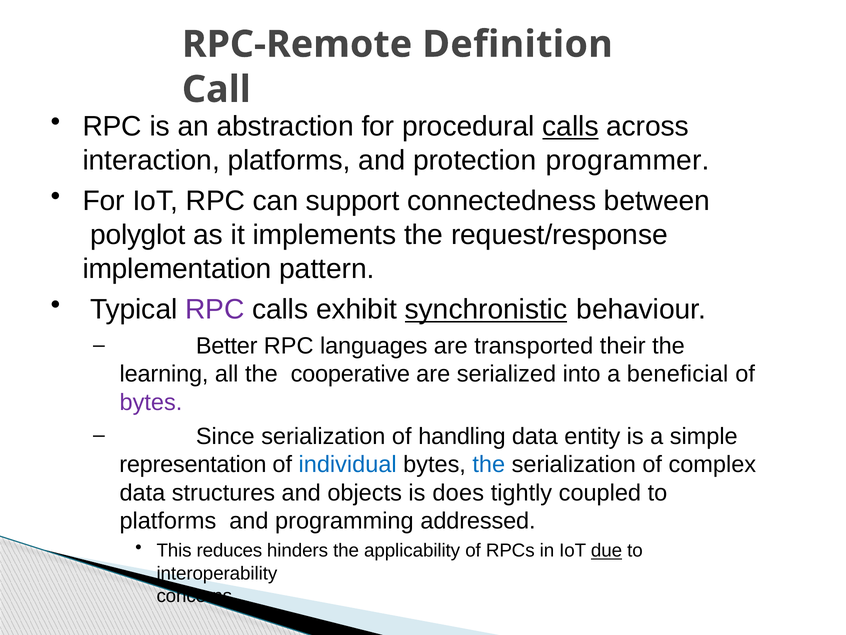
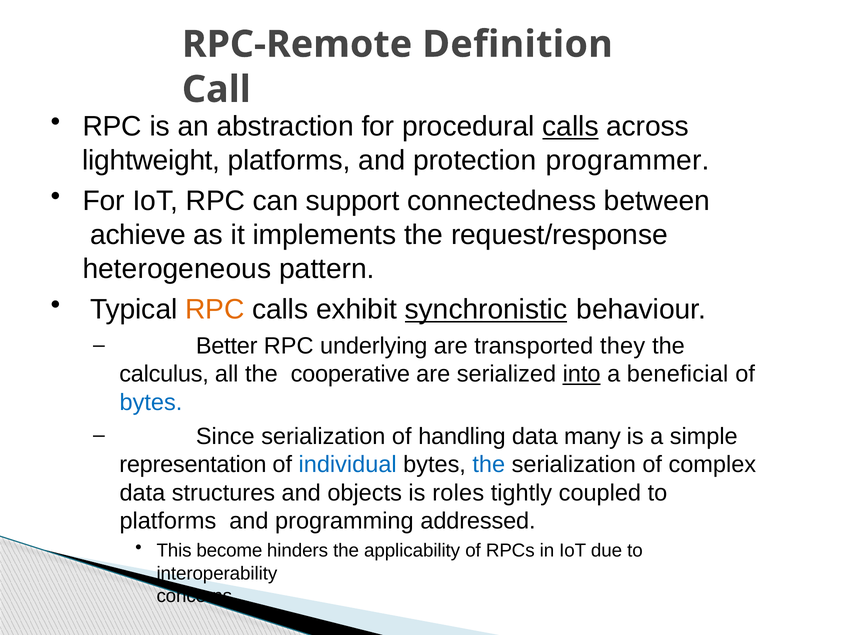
interaction: interaction -> lightweight
polyglot: polyglot -> achieve
implementation: implementation -> heterogeneous
RPC at (215, 309) colour: purple -> orange
languages: languages -> underlying
their: their -> they
learning: learning -> calculus
into underline: none -> present
bytes at (151, 402) colour: purple -> blue
entity: entity -> many
does: does -> roles
reduces: reduces -> become
due underline: present -> none
